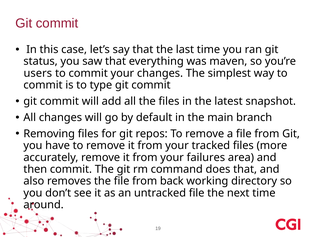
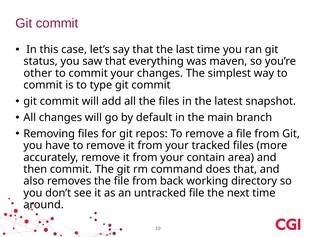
users: users -> other
failures: failures -> contain
